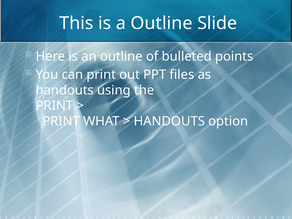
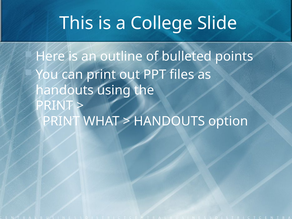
a Outline: Outline -> College
